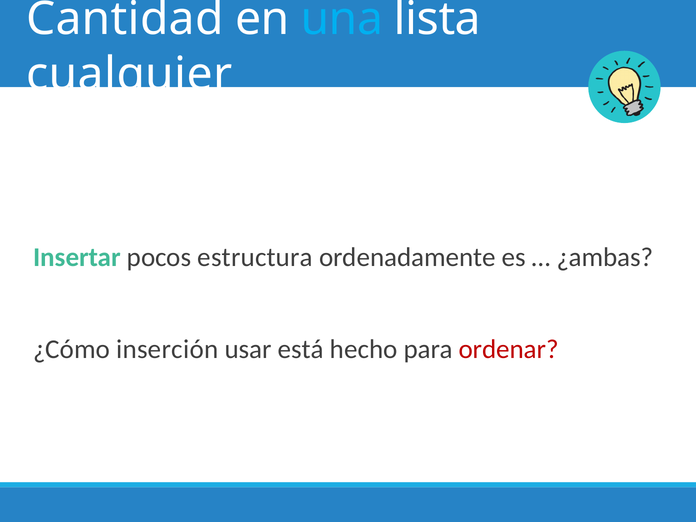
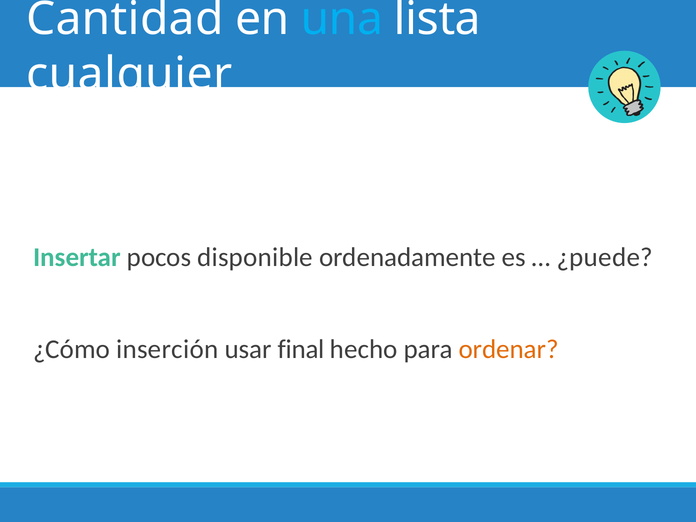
estructura: estructura -> disponible
¿ambas: ¿ambas -> ¿puede
está: está -> final
ordenar colour: red -> orange
